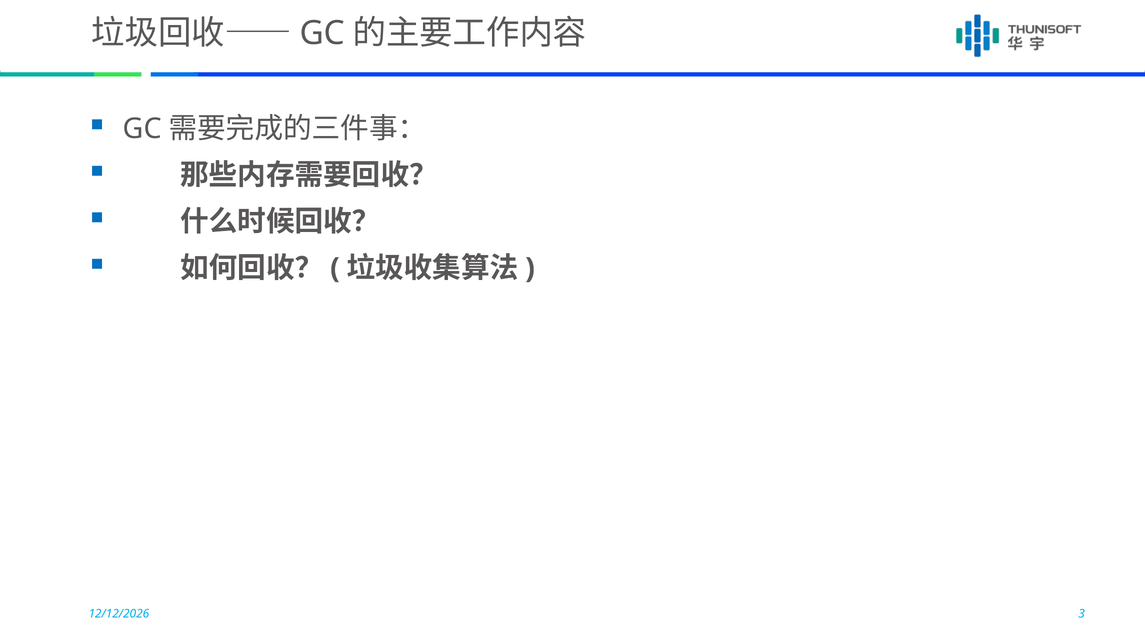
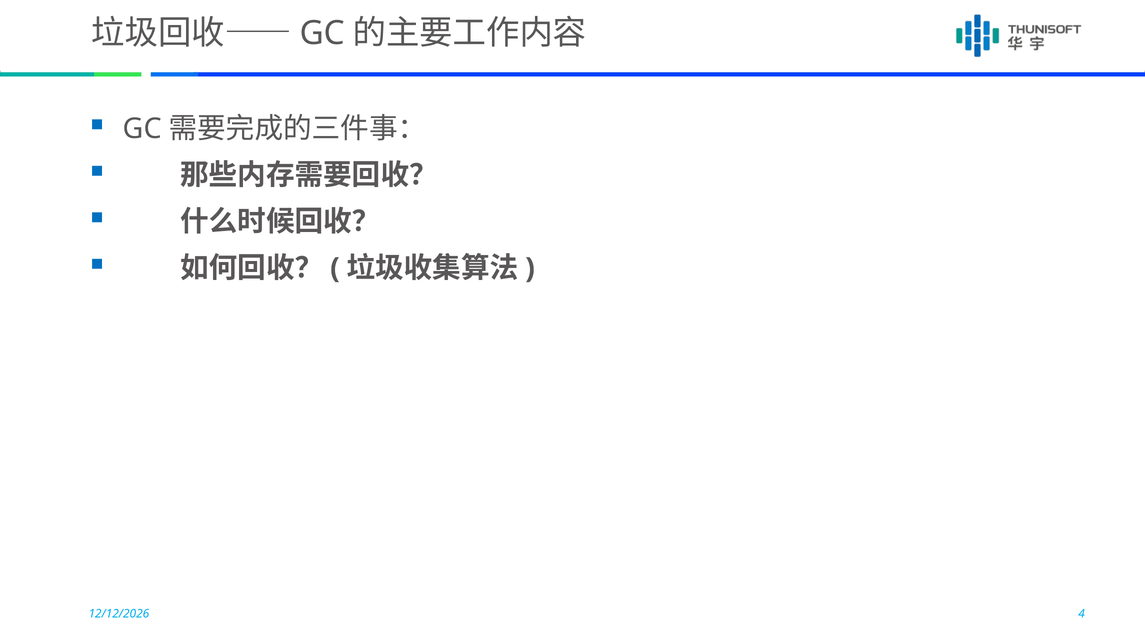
3: 3 -> 4
